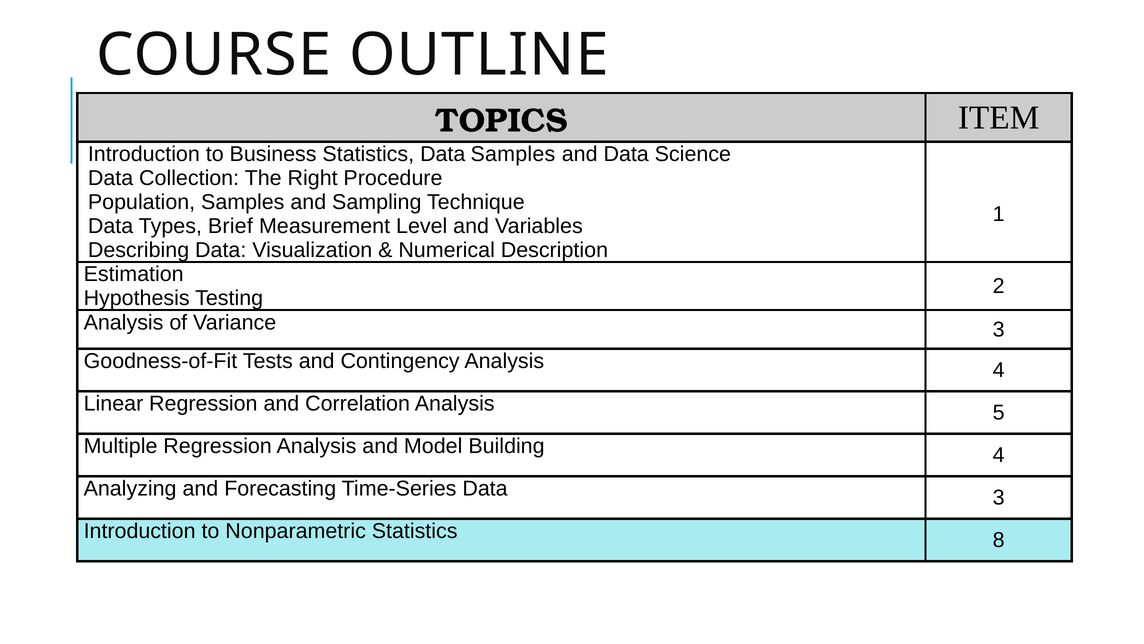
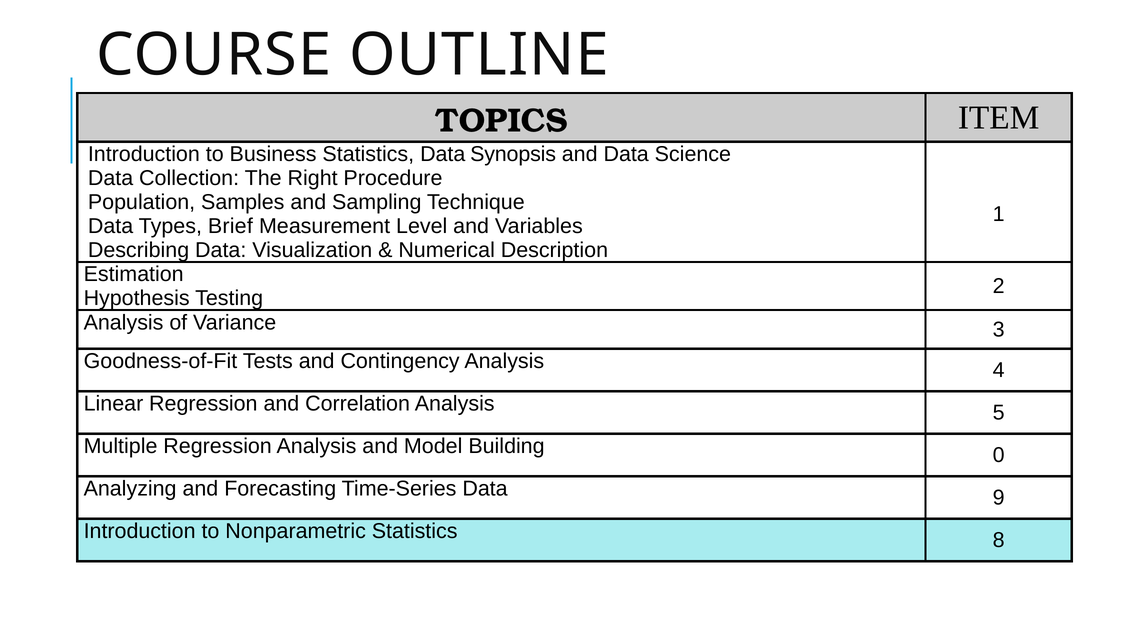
Data Samples: Samples -> Synopsis
Building 4: 4 -> 0
Data 3: 3 -> 9
